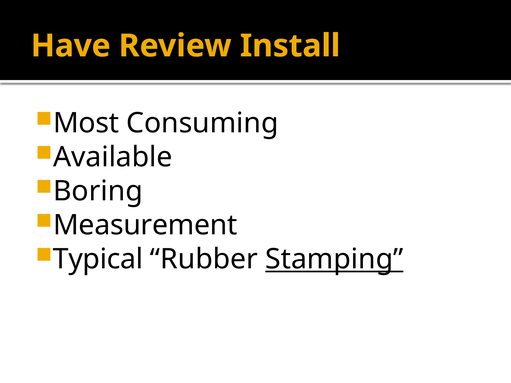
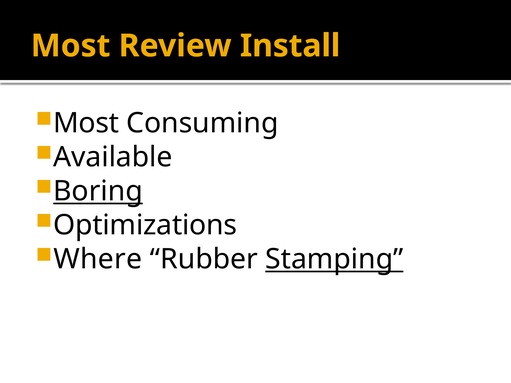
Have at (71, 46): Have -> Most
Boring underline: none -> present
Measurement: Measurement -> Optimizations
Typical: Typical -> Where
